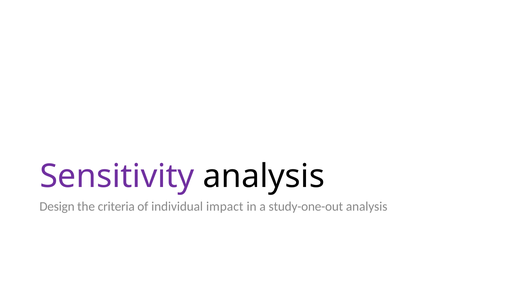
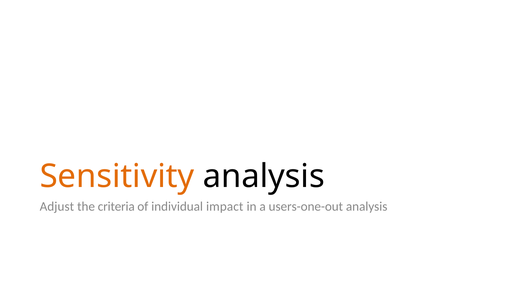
Sensitivity colour: purple -> orange
Design: Design -> Adjust
study-one-out: study-one-out -> users-one-out
